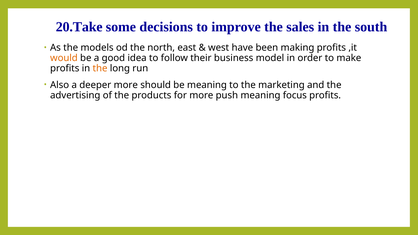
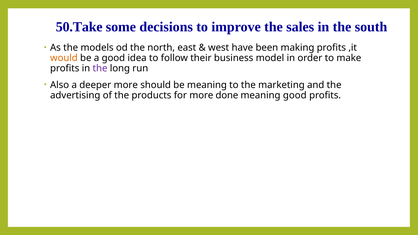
20.Take: 20.Take -> 50.Take
the at (100, 68) colour: orange -> purple
push: push -> done
meaning focus: focus -> good
